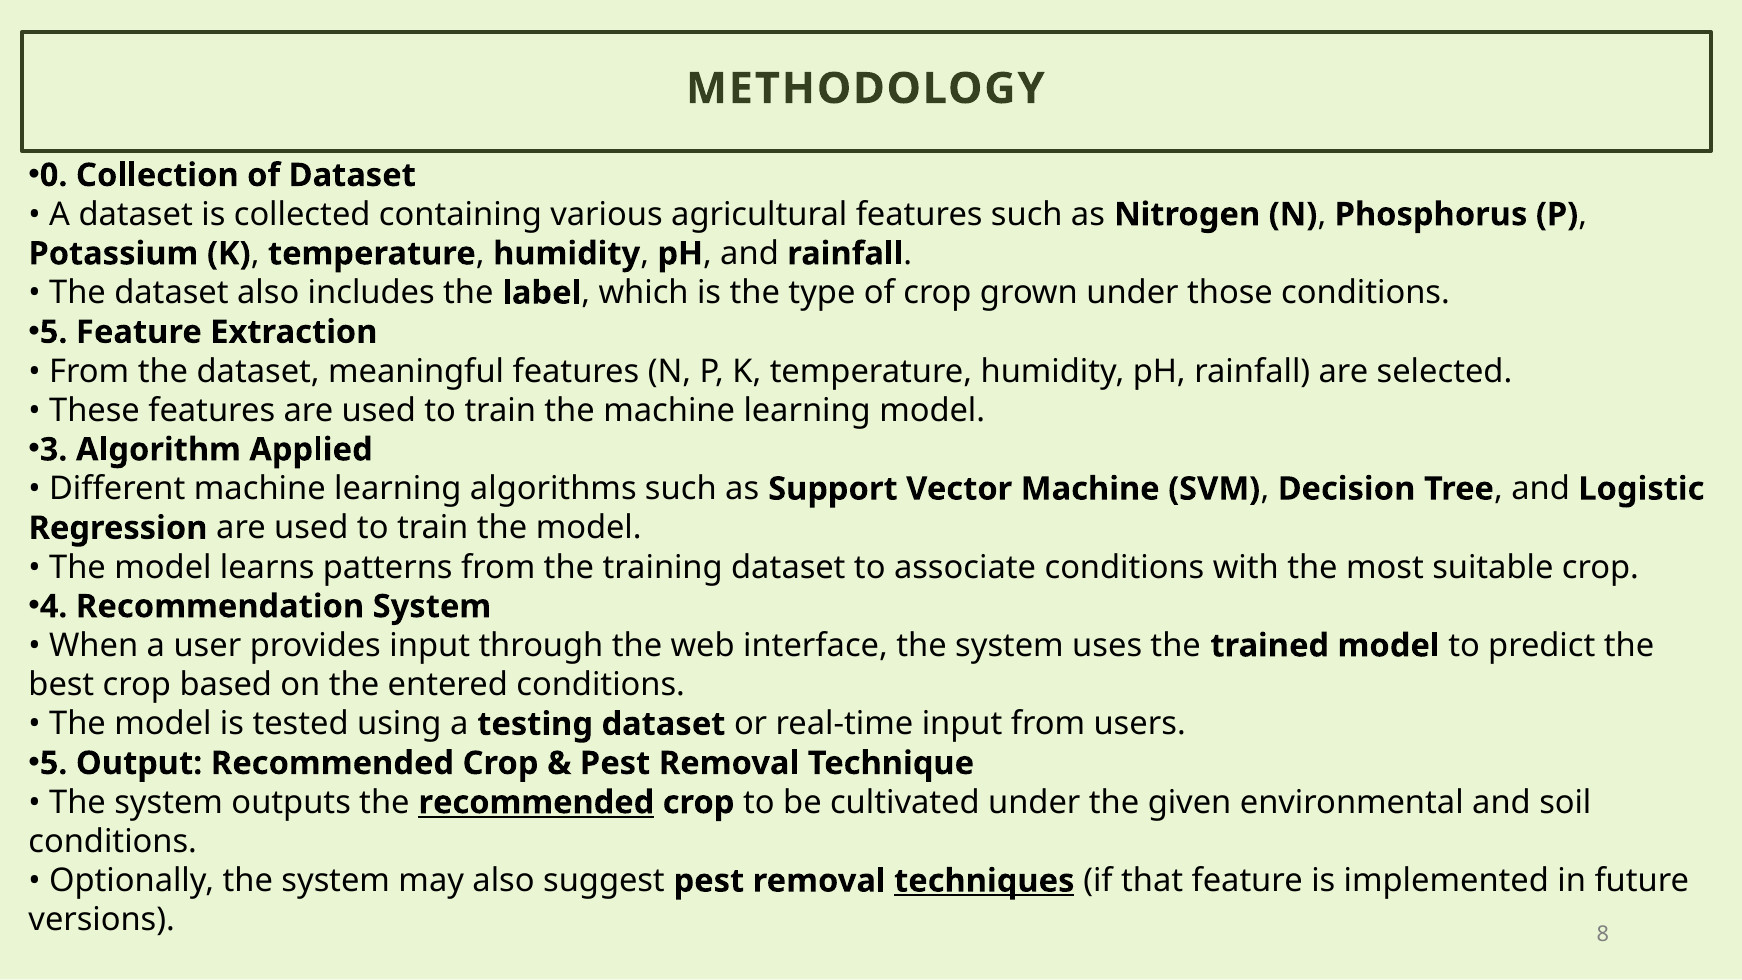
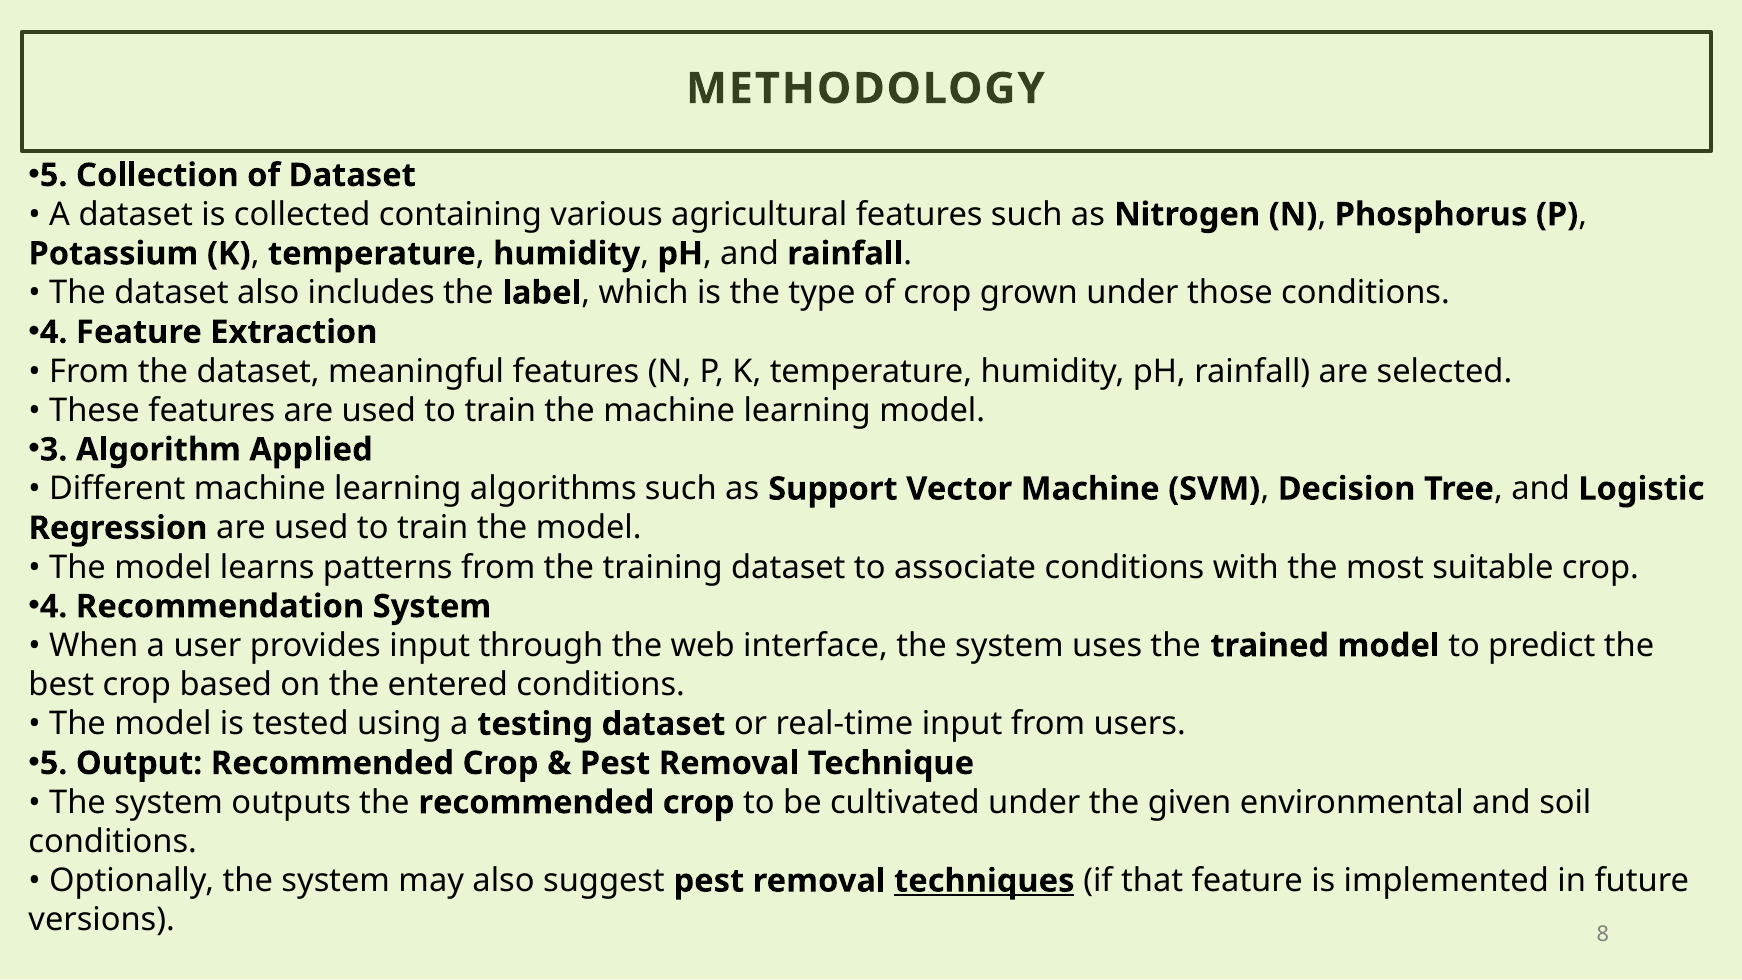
0 at (54, 175): 0 -> 5
5 at (54, 332): 5 -> 4
recommended at (536, 802) underline: present -> none
